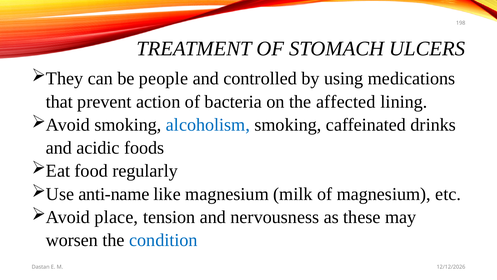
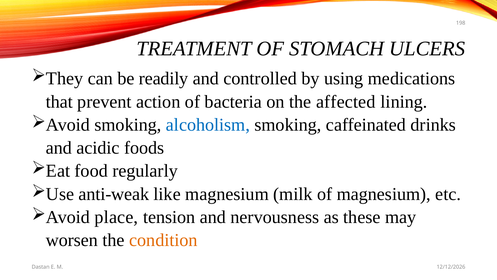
people: people -> readily
anti-name: anti-name -> anti-weak
condition colour: blue -> orange
